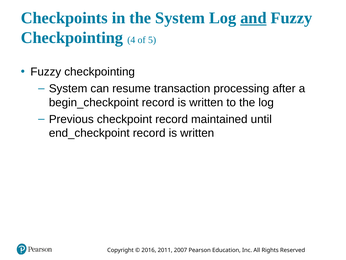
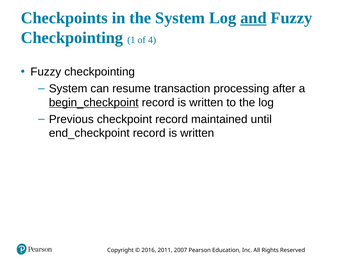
4: 4 -> 1
5: 5 -> 4
begin_checkpoint underline: none -> present
